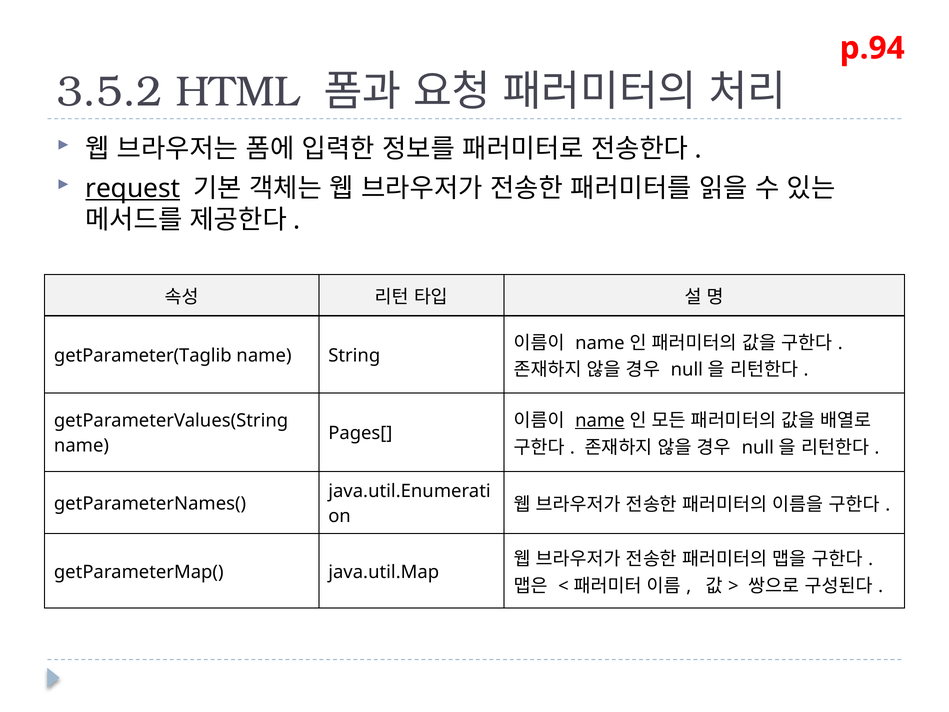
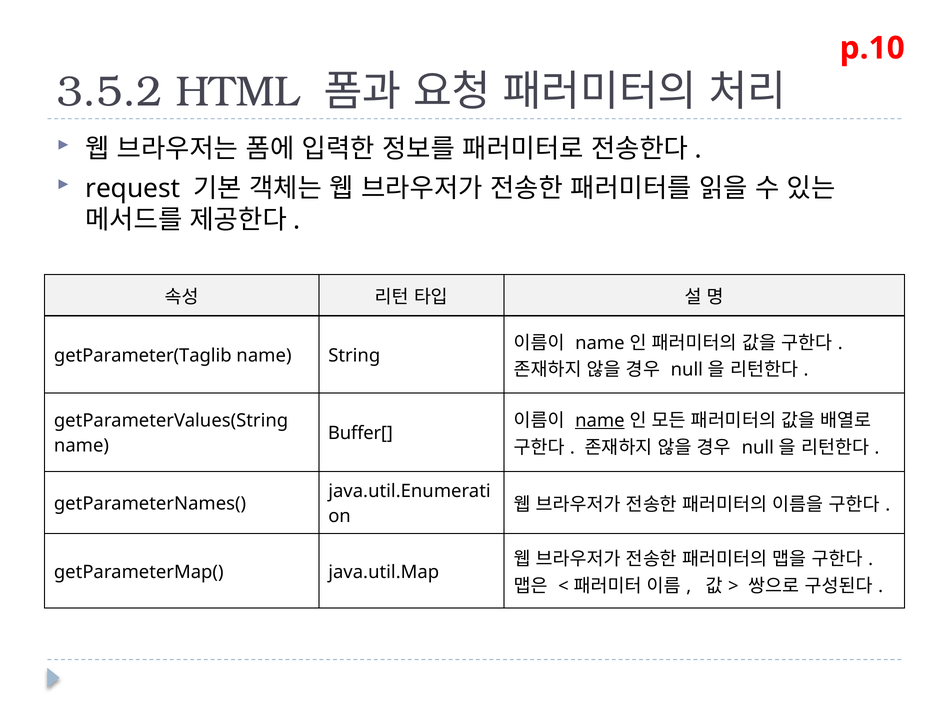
p.94: p.94 -> p.10
request underline: present -> none
Pages[: Pages[ -> Buffer[
